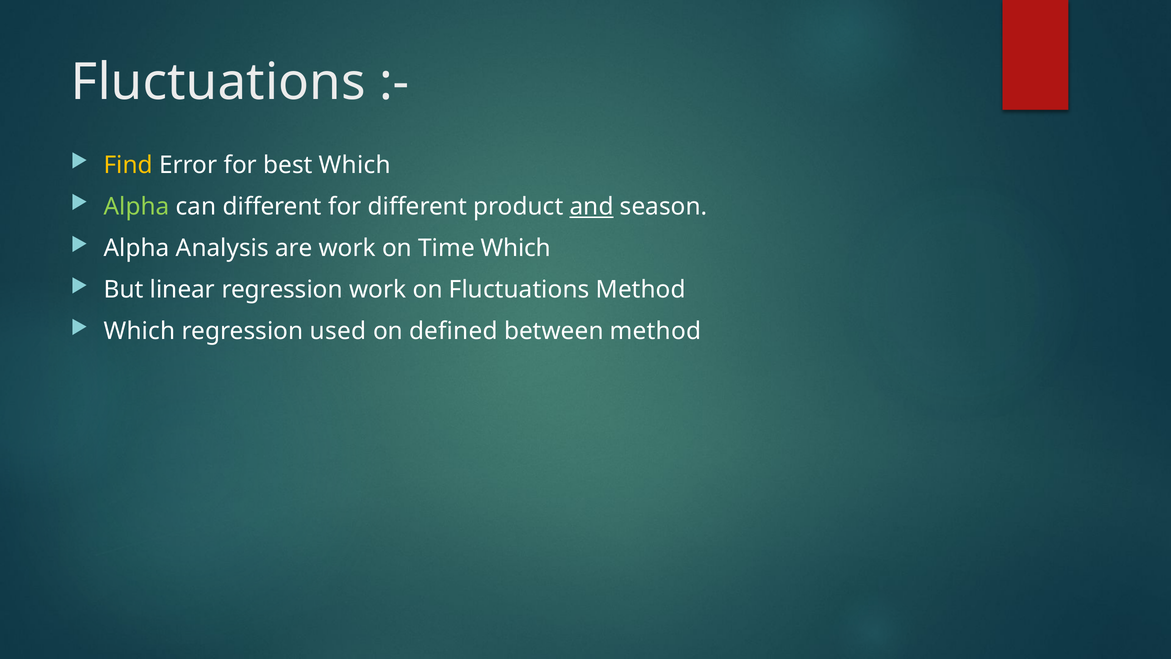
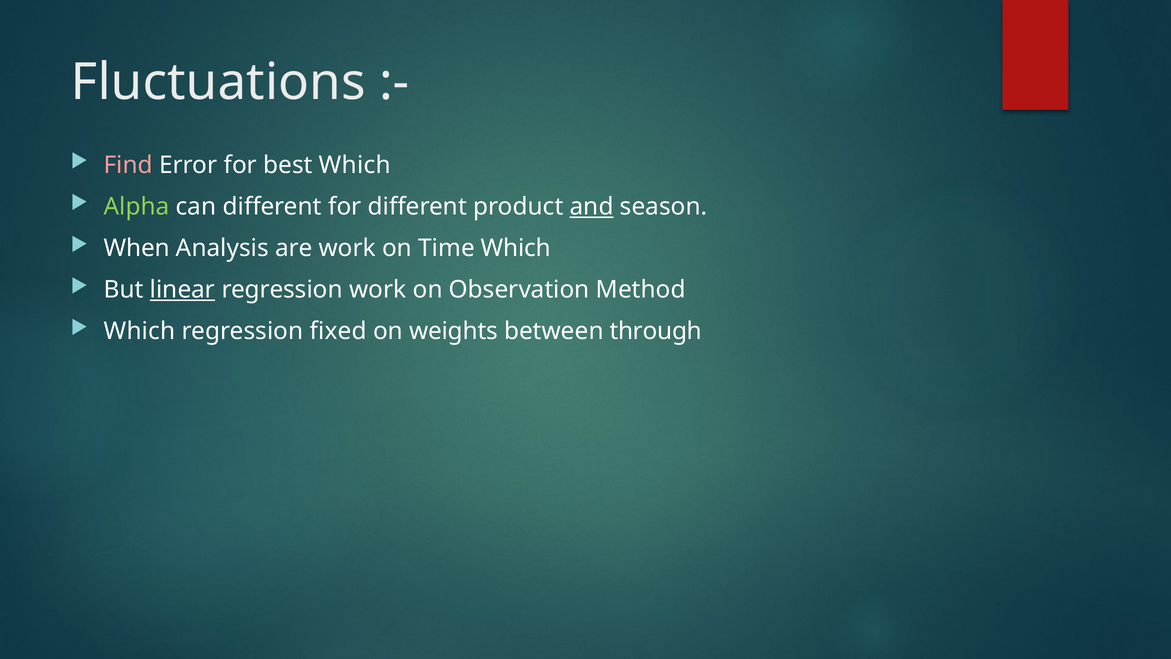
Find colour: yellow -> pink
Alpha at (137, 248): Alpha -> When
linear underline: none -> present
on Fluctuations: Fluctuations -> Observation
used: used -> fixed
defined: defined -> weights
between method: method -> through
